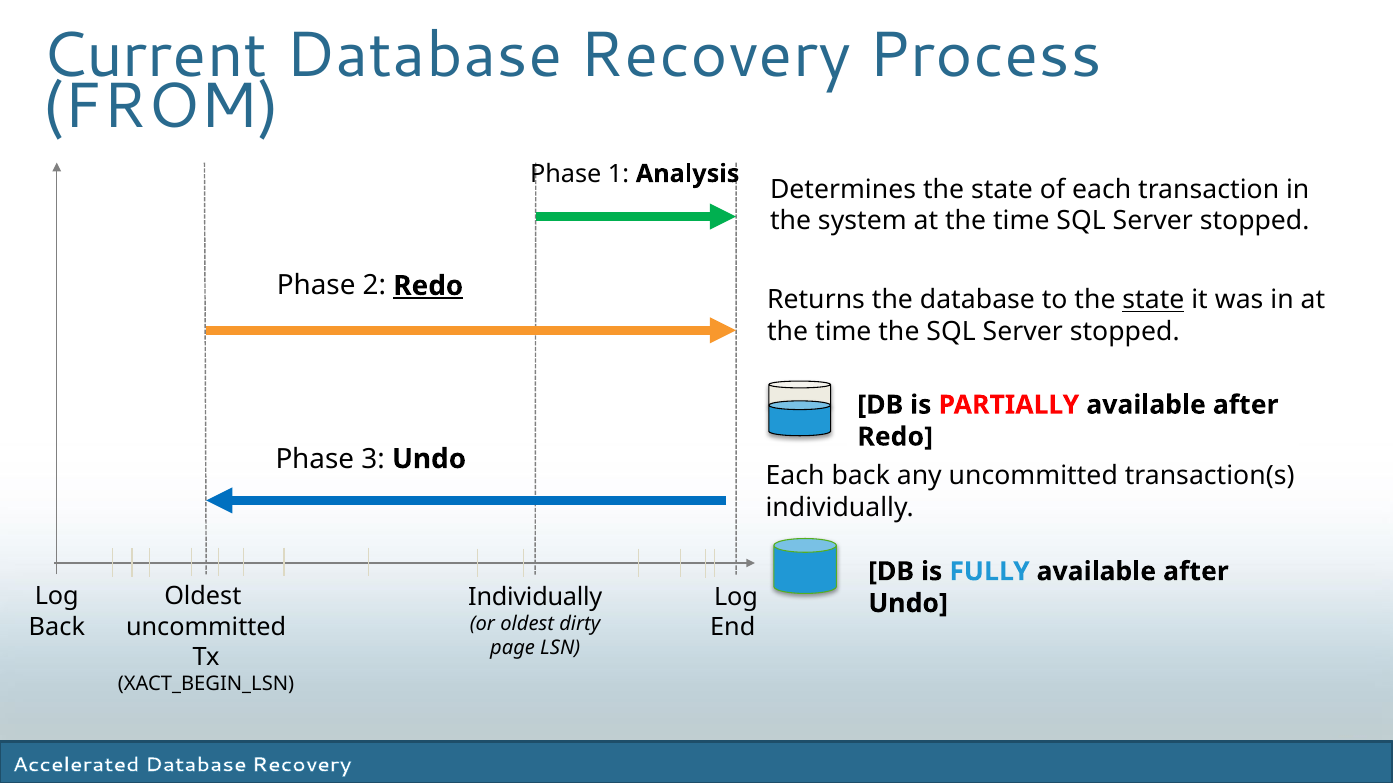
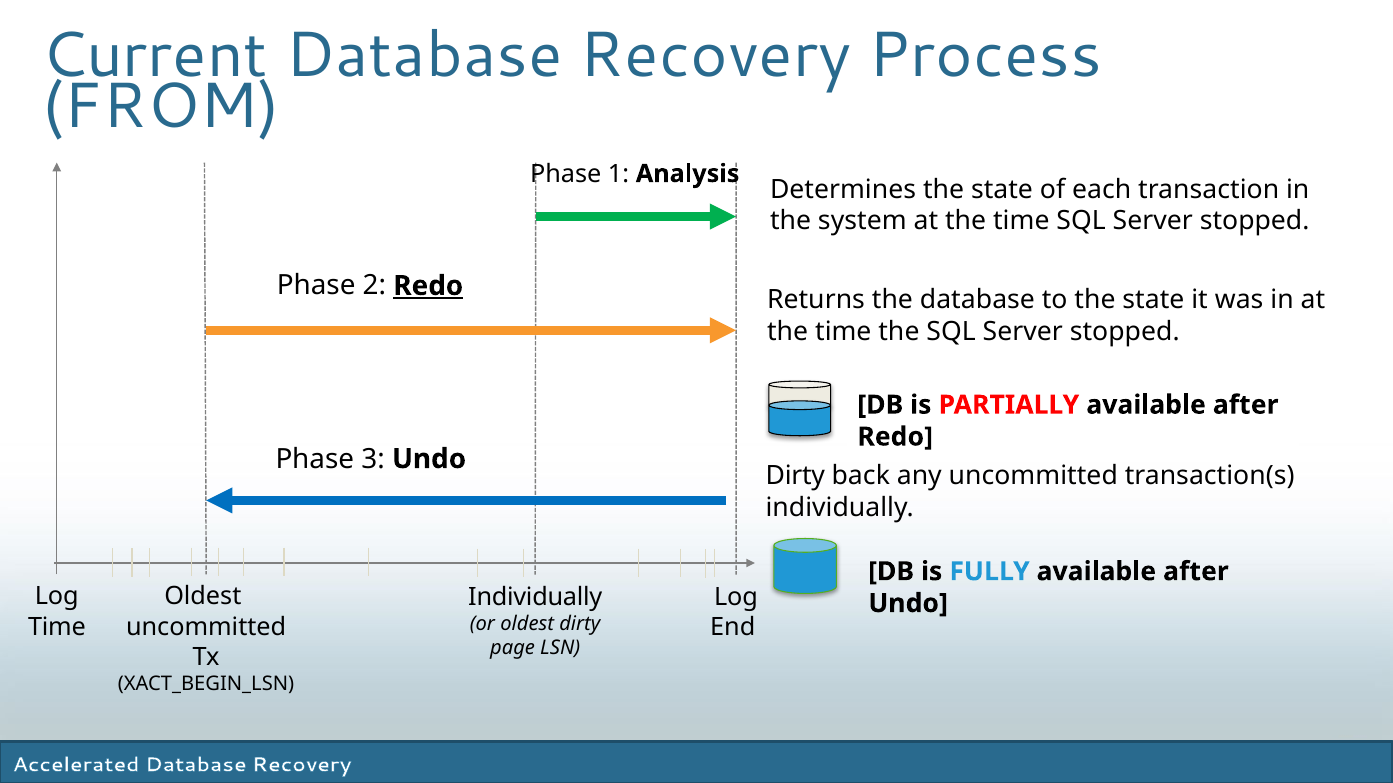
state at (1153, 300) underline: present -> none
Undo Each: Each -> Dirty
Back at (57, 627): Back -> Time
